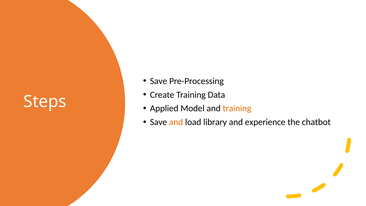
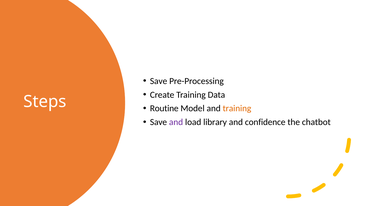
Applied: Applied -> Routine
and at (176, 122) colour: orange -> purple
experience: experience -> confidence
